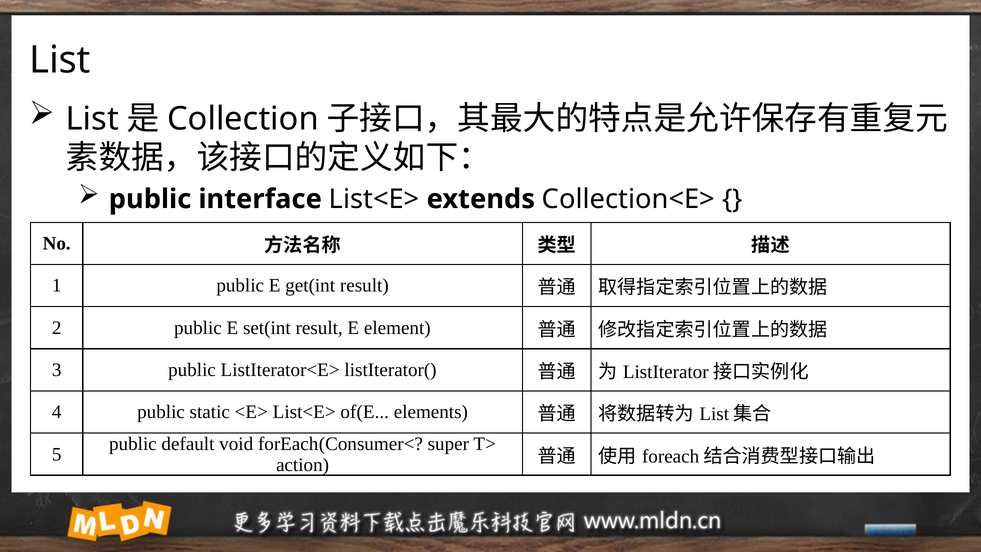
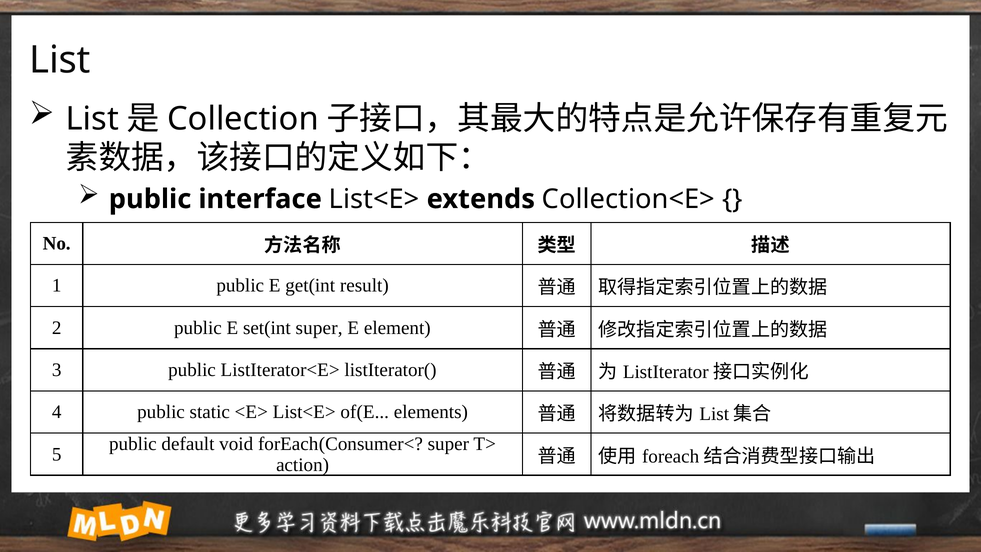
set(int result: result -> super
